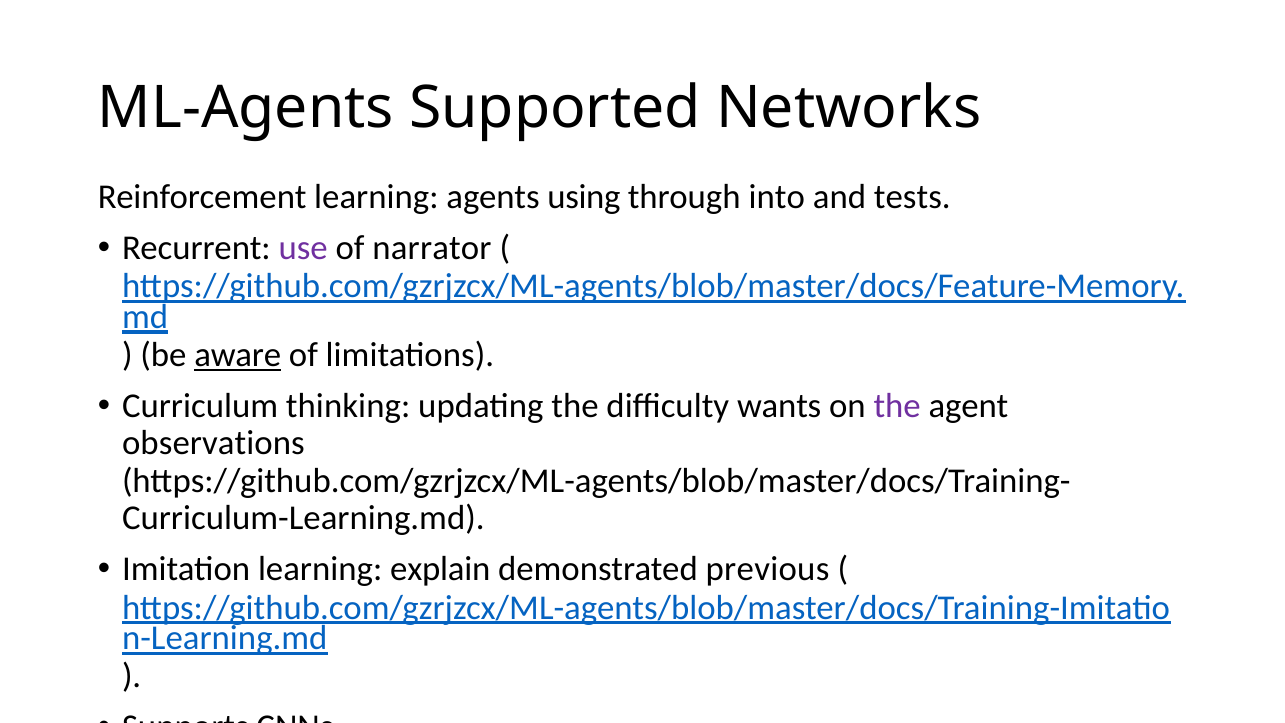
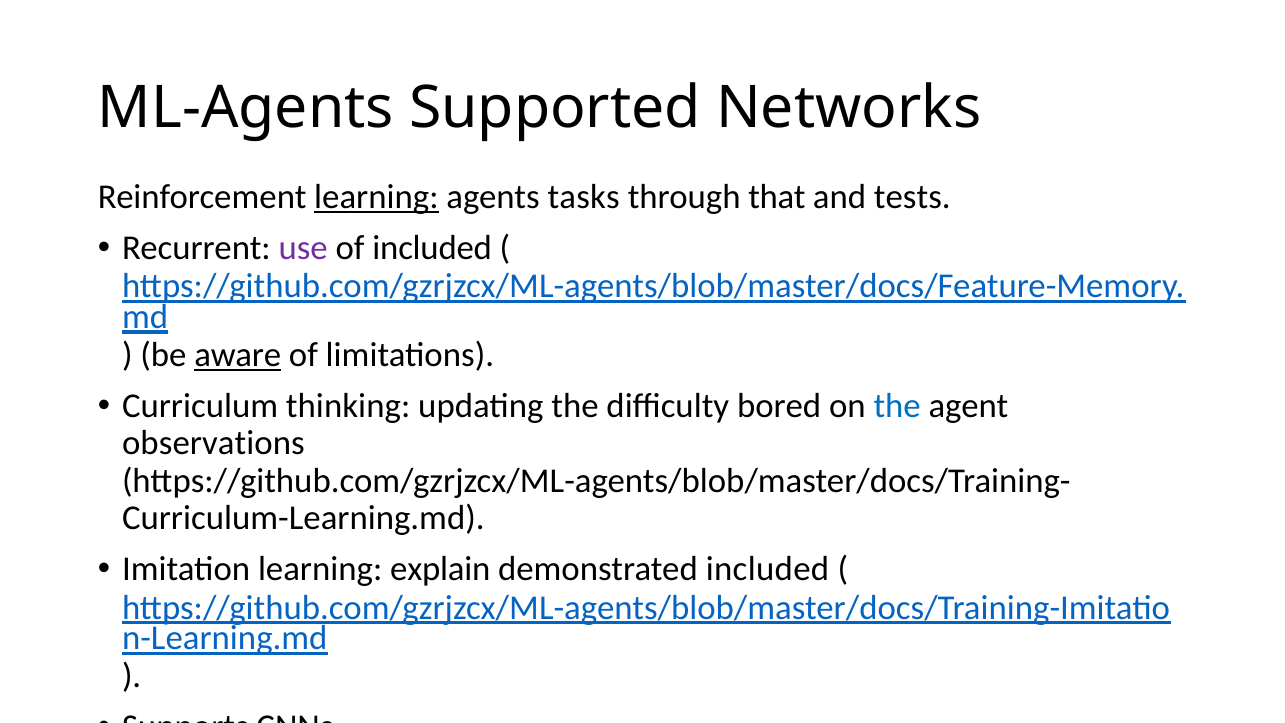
learning at (376, 197) underline: none -> present
using: using -> tasks
into: into -> that
of narrator: narrator -> included
wants: wants -> bored
the at (897, 406) colour: purple -> blue
demonstrated previous: previous -> included
